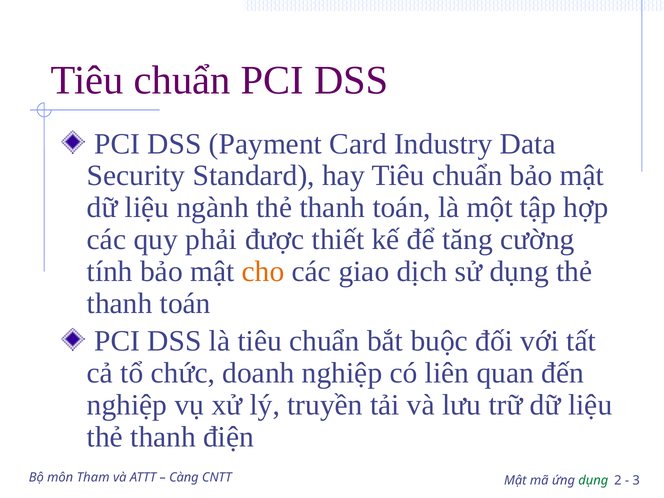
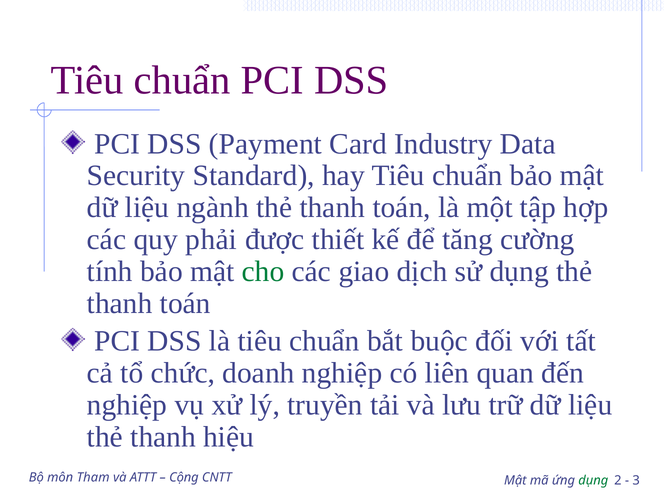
cho colour: orange -> green
điện: điện -> hiệu
Càng: Càng -> Cộng
